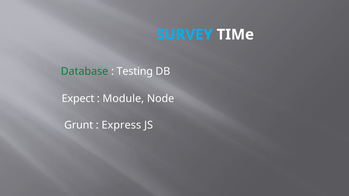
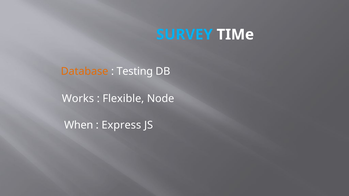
Database colour: green -> orange
Expect: Expect -> Works
Module: Module -> Flexible
Grunt: Grunt -> When
